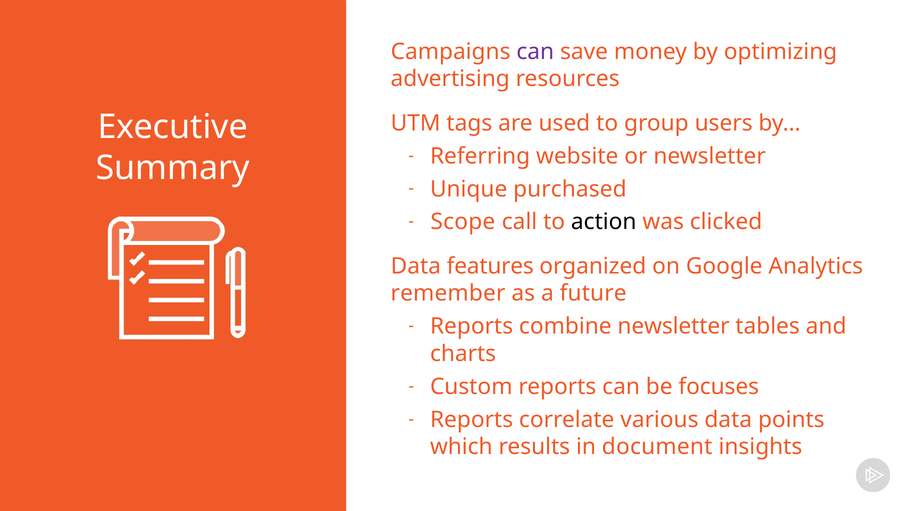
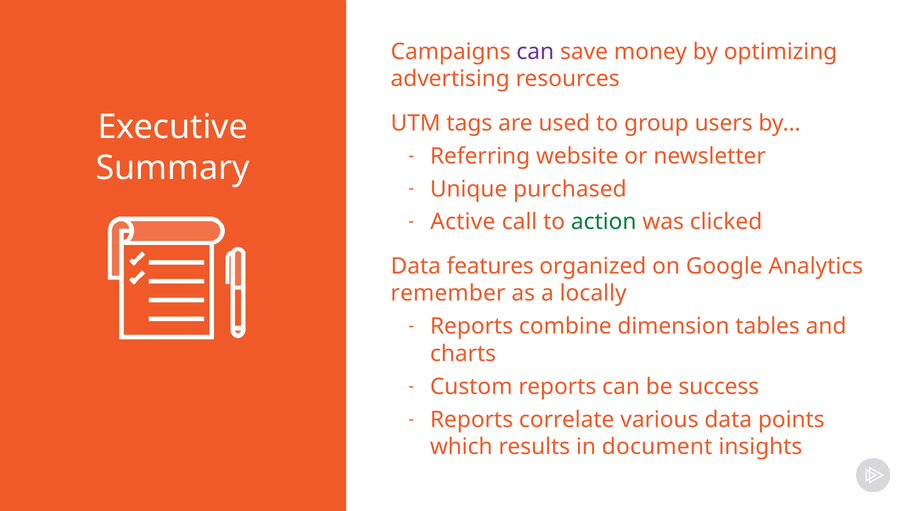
Scope: Scope -> Active
action colour: black -> green
future: future -> locally
combine newsletter: newsletter -> dimension
focuses: focuses -> success
